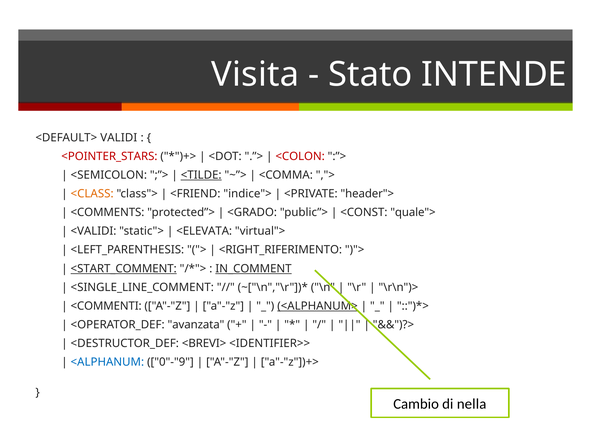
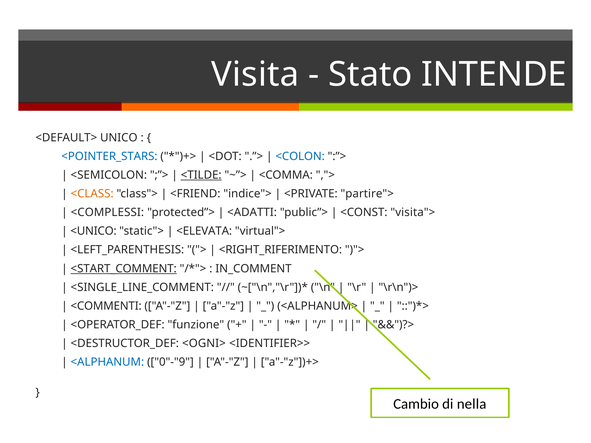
VALIDI: VALIDI -> UNICO
<POINTER_STARS colour: red -> blue
<COLON colour: red -> blue
header">: header"> -> partire">
<COMMENTS: <COMMENTS -> <COMPLESSI
<GRADO: <GRADO -> <ADATTI
quale">: quale"> -> visita">
<VALIDI: <VALIDI -> <UNICO
IN_COMMENT underline: present -> none
<ALPHANUM> underline: present -> none
avanzata: avanzata -> funzione
<BREVI>: <BREVI> -> <OGNI>
